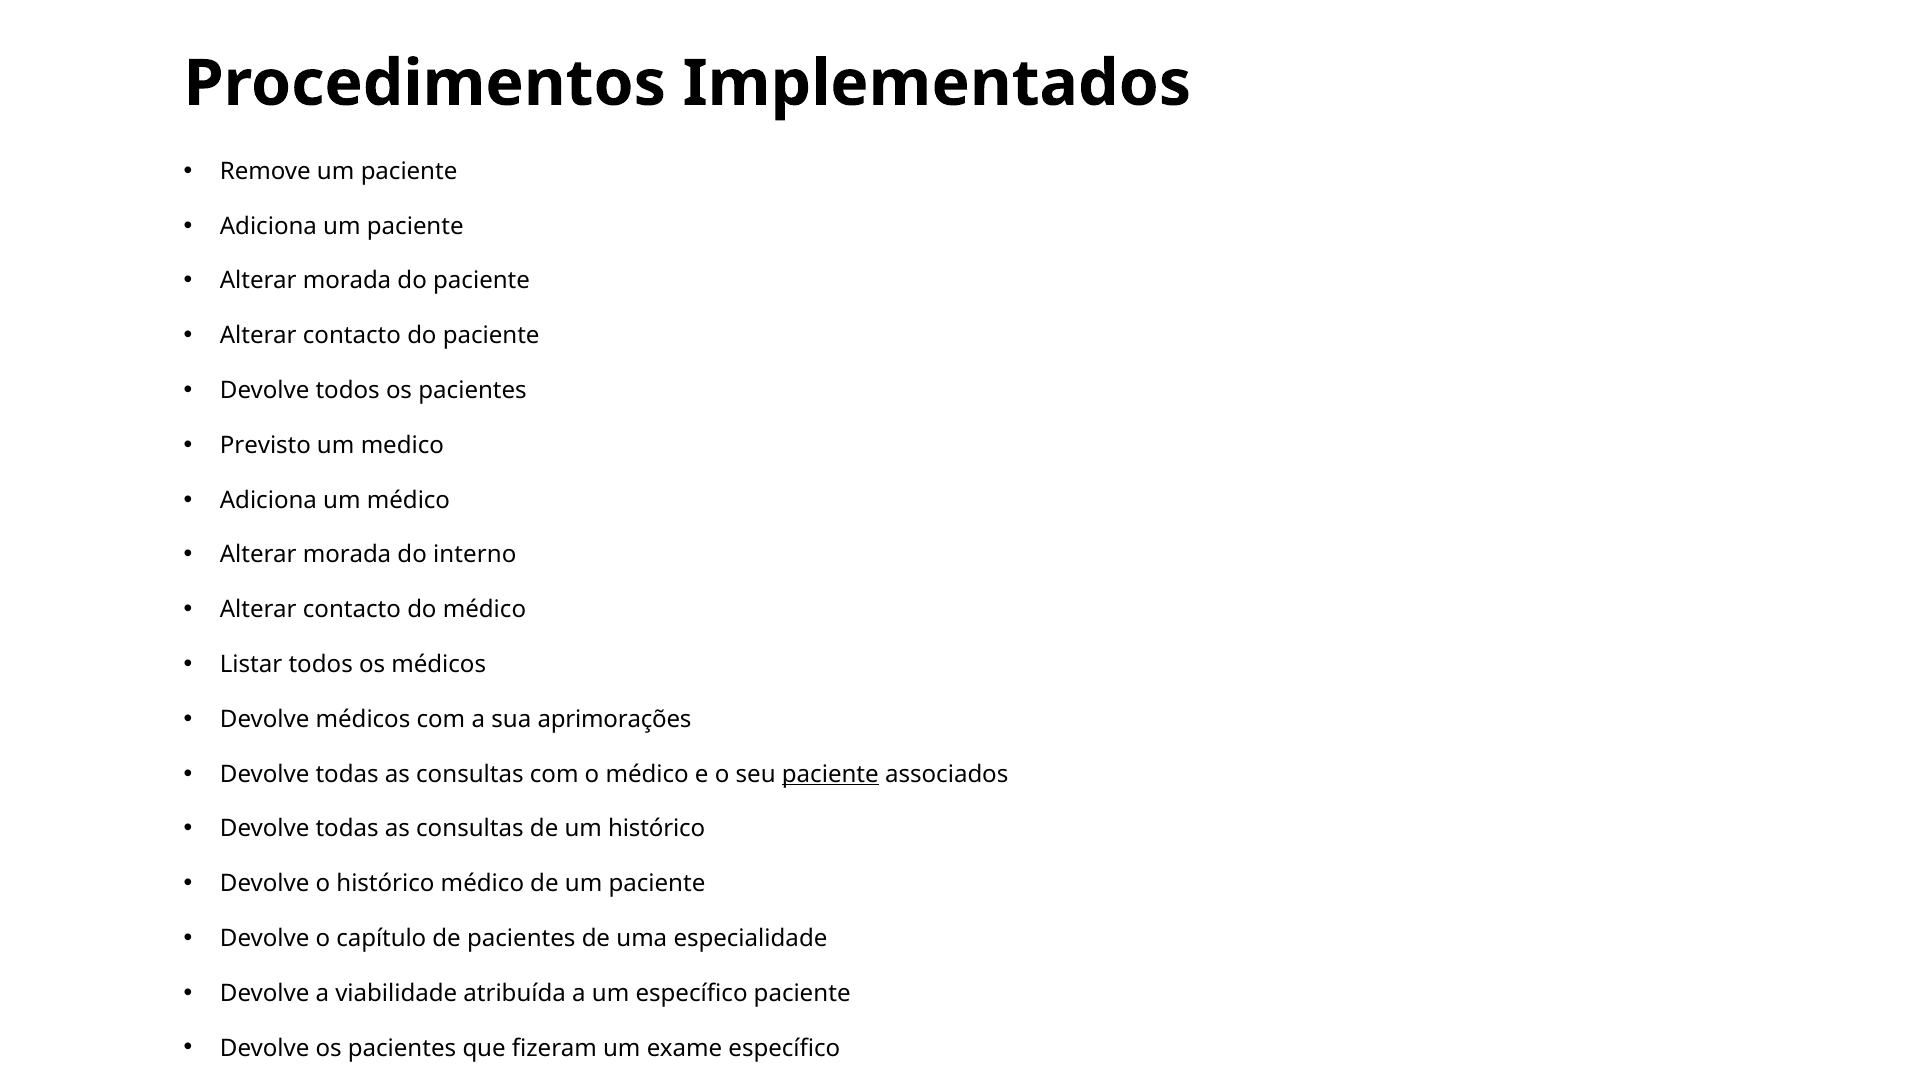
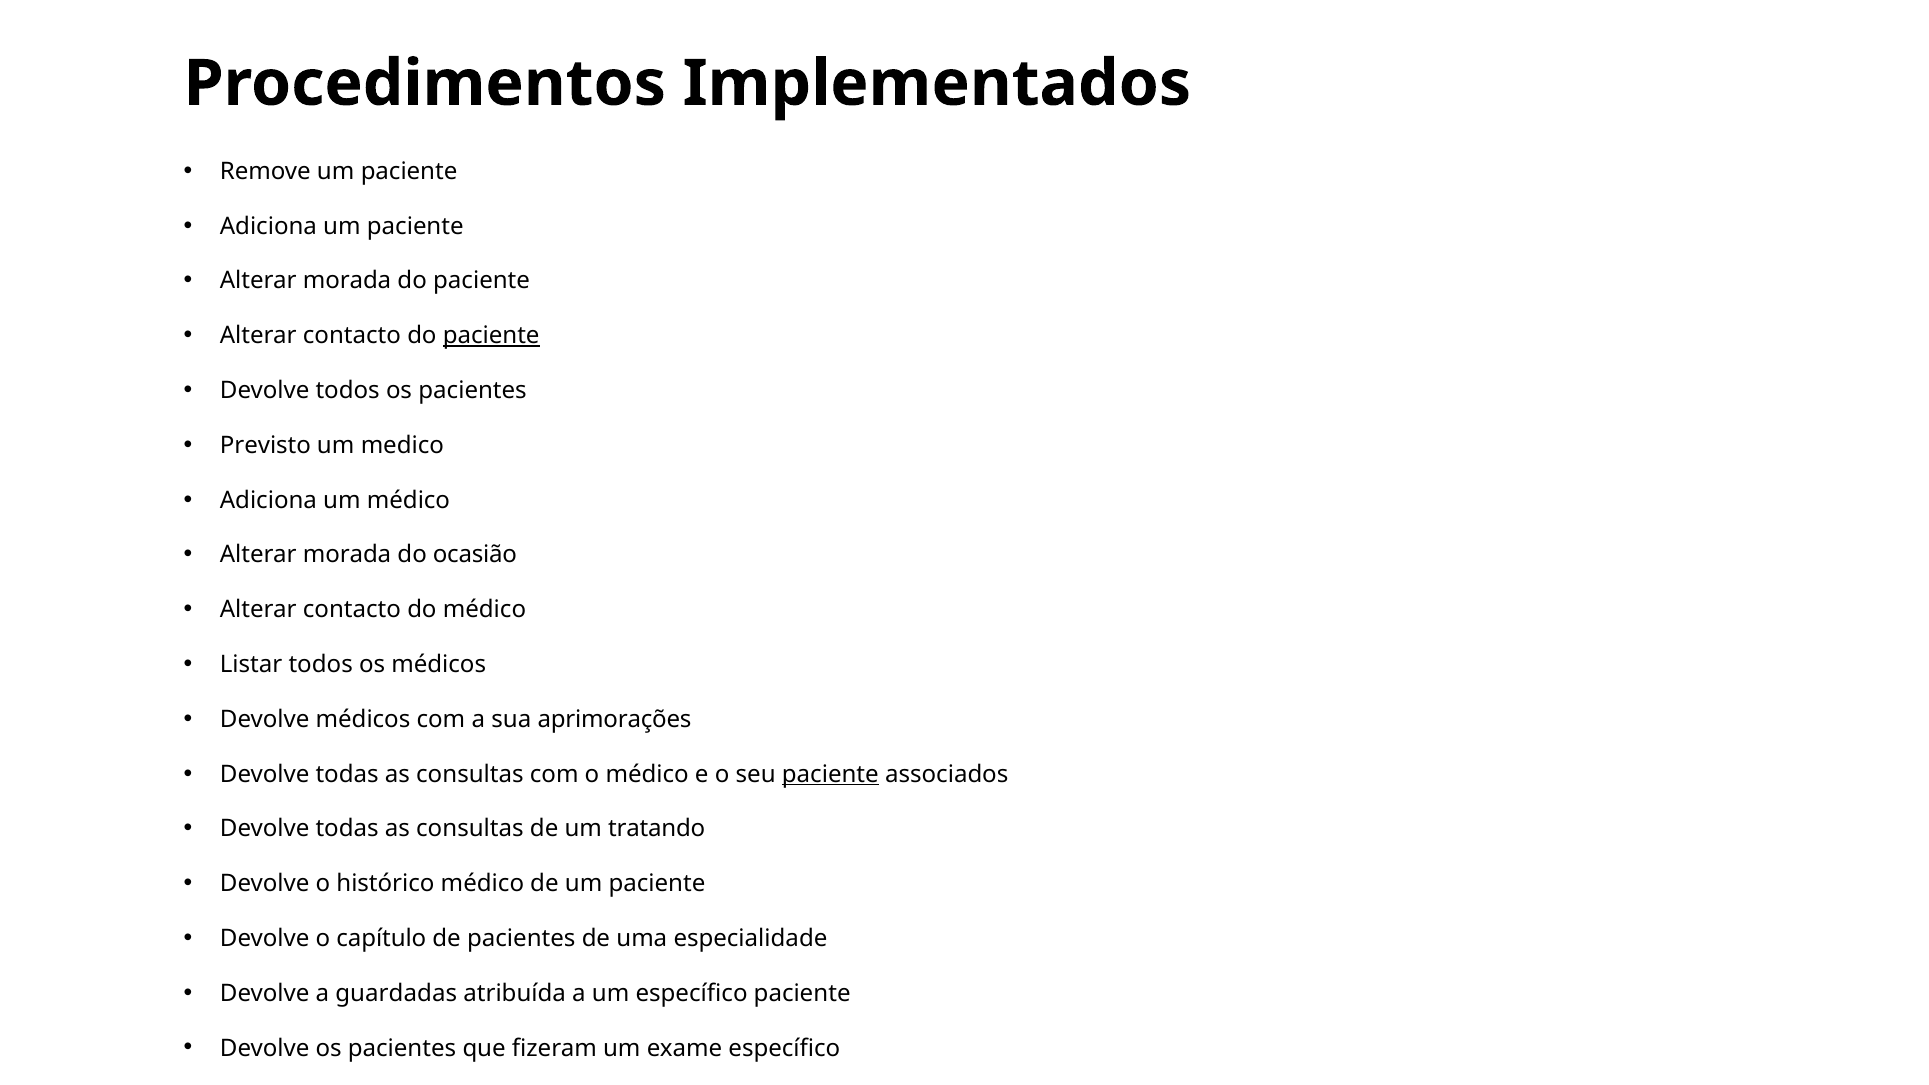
paciente at (491, 336) underline: none -> present
interno: interno -> ocasião
um histórico: histórico -> tratando
viabilidade: viabilidade -> guardadas
